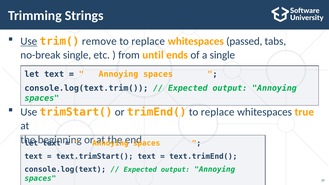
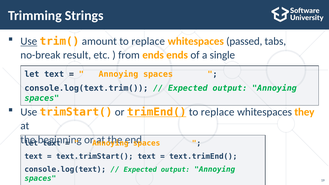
remove: remove -> amount
no-break single: single -> result
from until: until -> ends
trimEnd( underline: none -> present
true: true -> they
